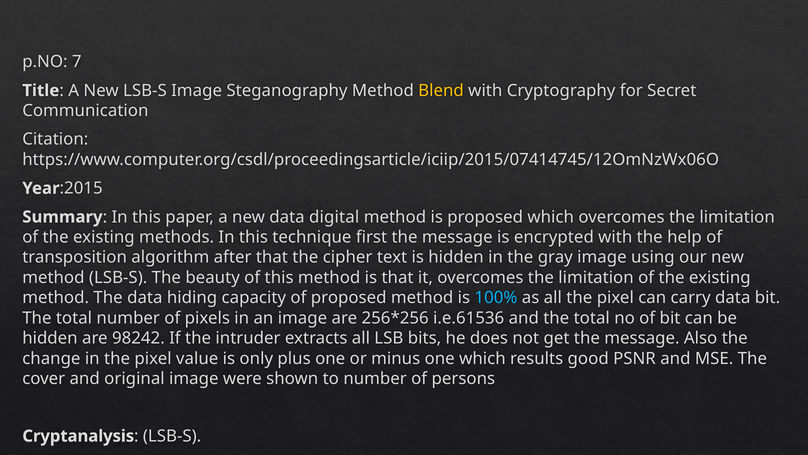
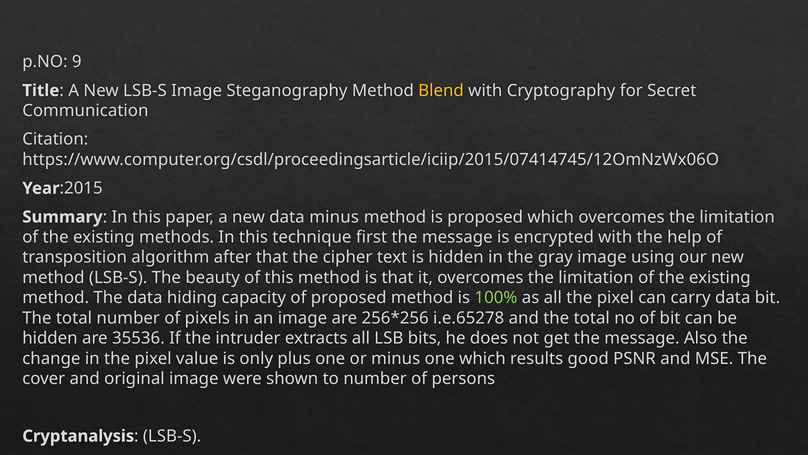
7: 7 -> 9
data digital: digital -> minus
100% colour: light blue -> light green
i.e.61536: i.e.61536 -> i.e.65278
98242: 98242 -> 35536
